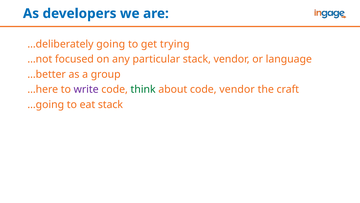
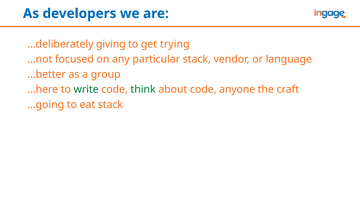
going: going -> giving
write colour: purple -> green
code vendor: vendor -> anyone
